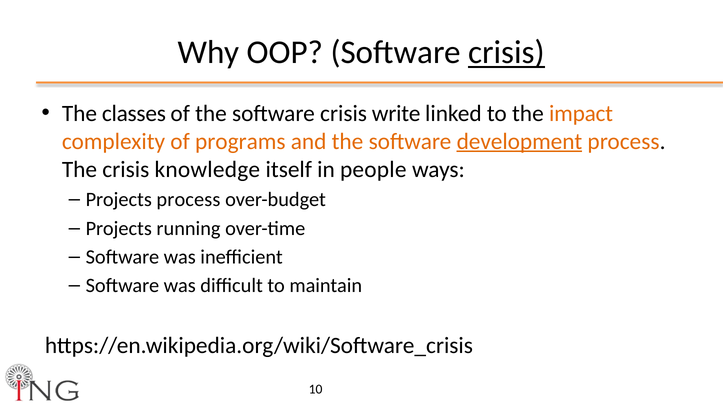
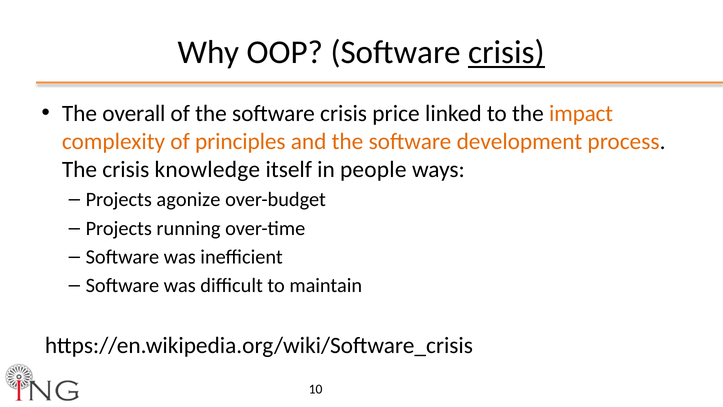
classes: classes -> overall
write: write -> price
programs: programs -> principles
development underline: present -> none
Projects process: process -> agonize
